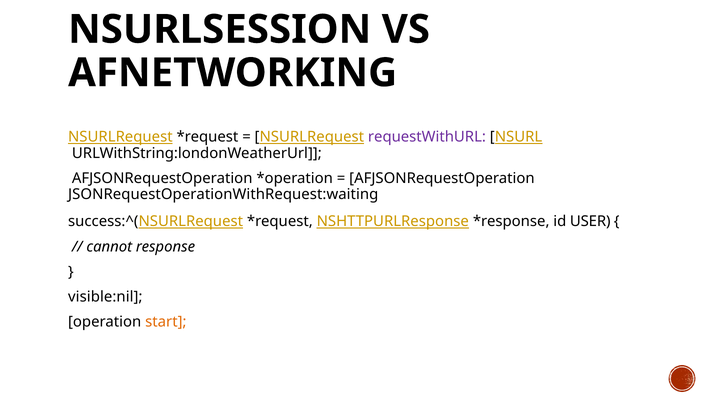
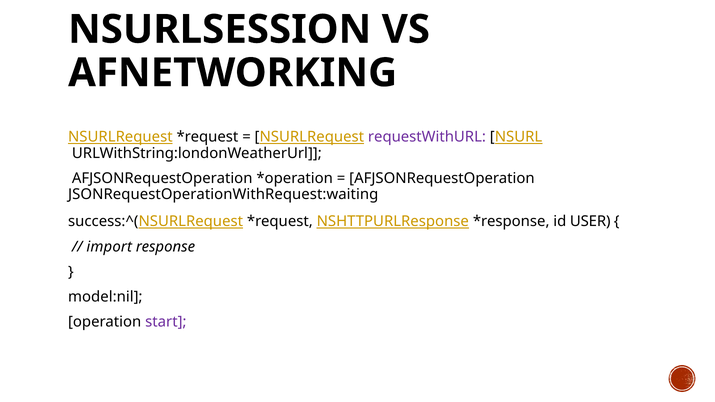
cannot: cannot -> import
visible:nil: visible:nil -> model:nil
start colour: orange -> purple
